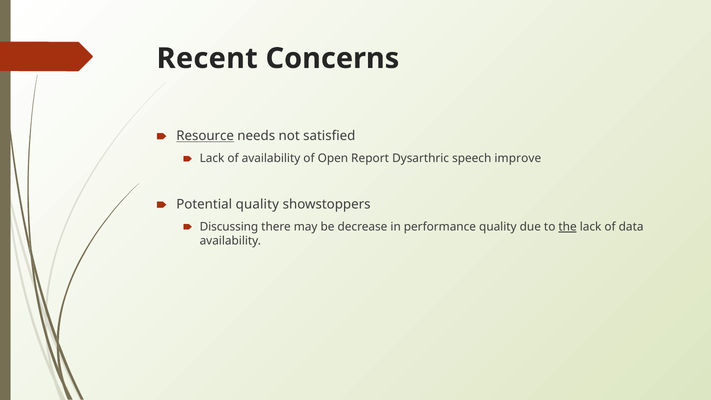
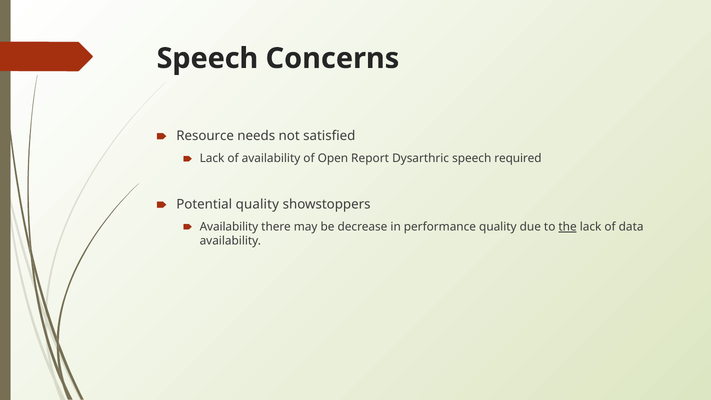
Recent at (207, 58): Recent -> Speech
Resource underline: present -> none
improve: improve -> required
Discussing at (229, 227): Discussing -> Availability
